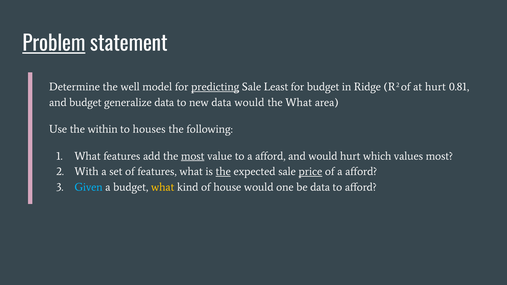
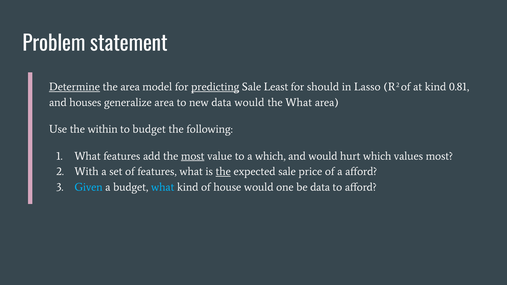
Problem underline: present -> none
Determine underline: none -> present
the well: well -> area
for budget: budget -> should
Ridge: Ridge -> Lasso
at hurt: hurt -> kind
and budget: budget -> houses
generalize data: data -> area
to houses: houses -> budget
to a afford: afford -> which
price underline: present -> none
what at (163, 187) colour: yellow -> light blue
